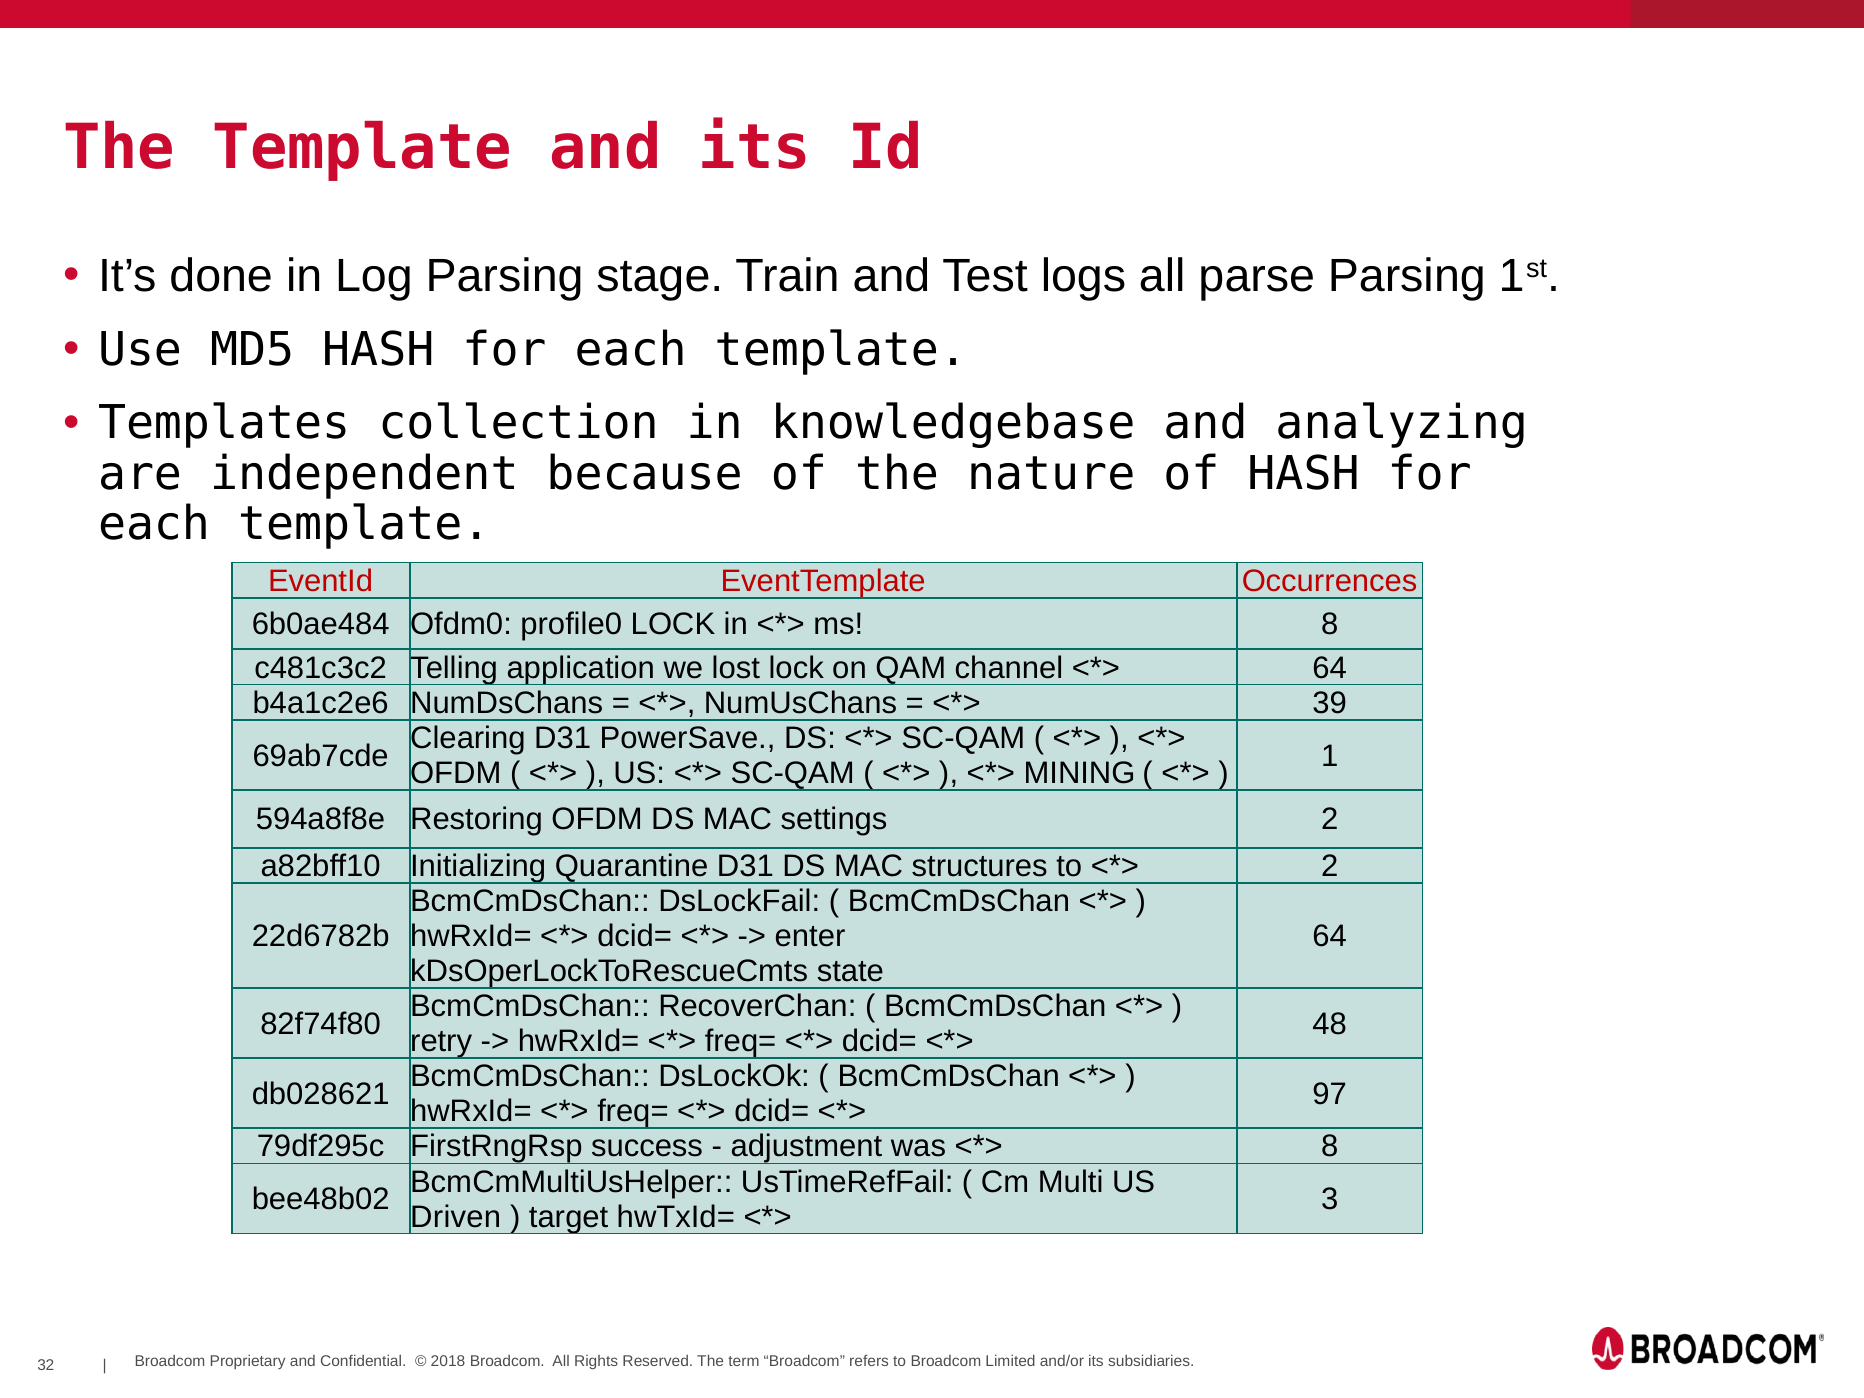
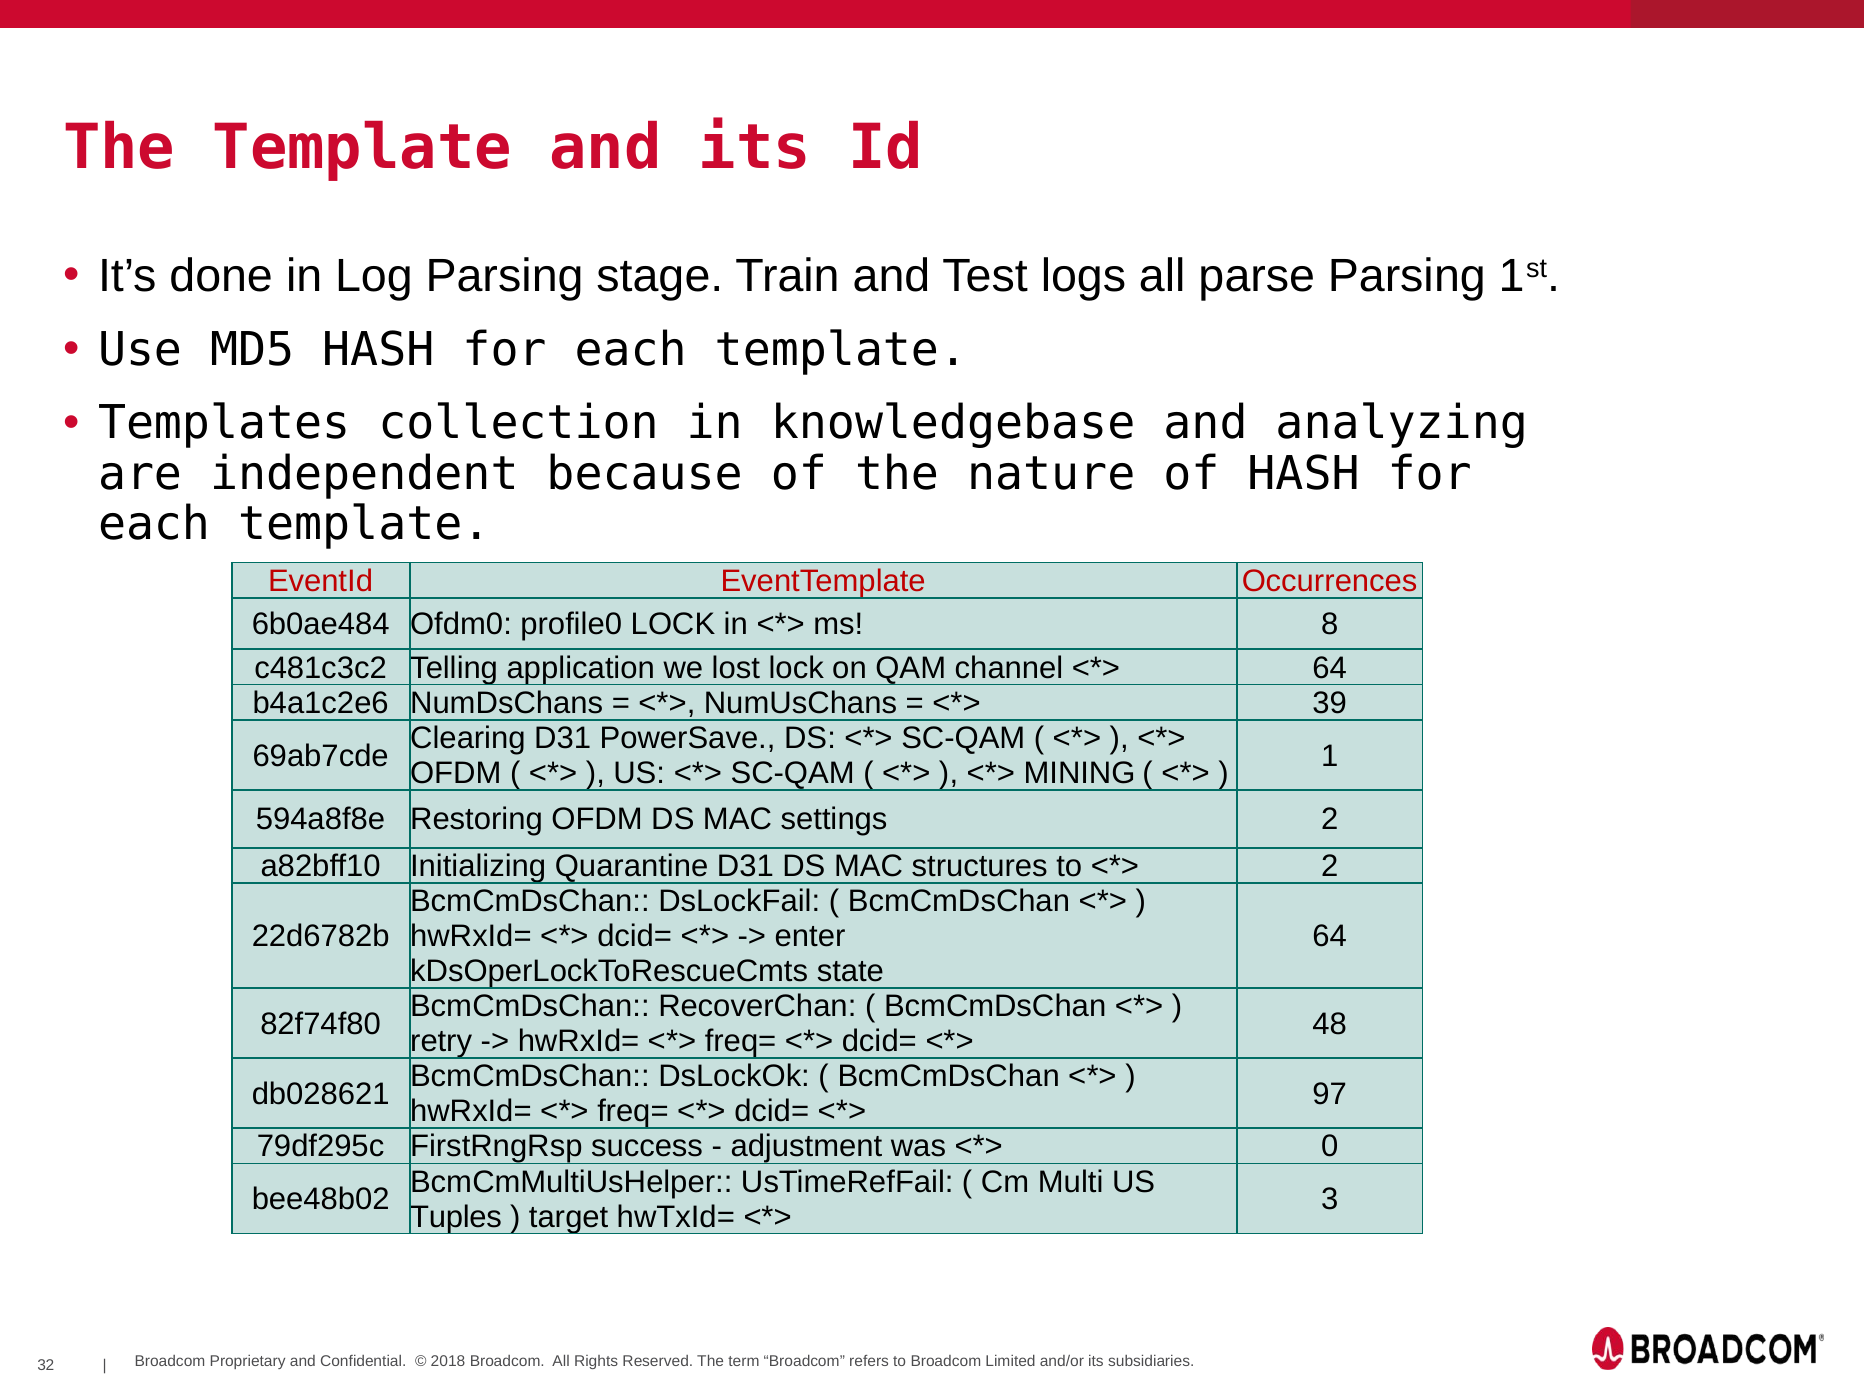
8 at (1330, 1147): 8 -> 0
Driven: Driven -> Tuples
